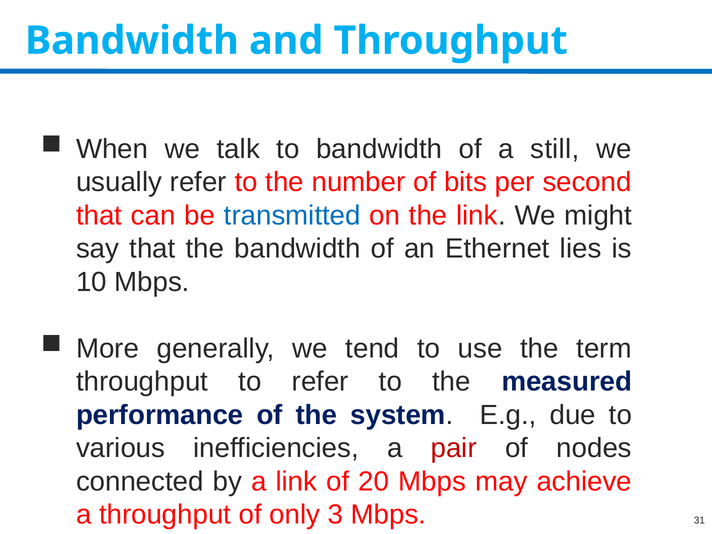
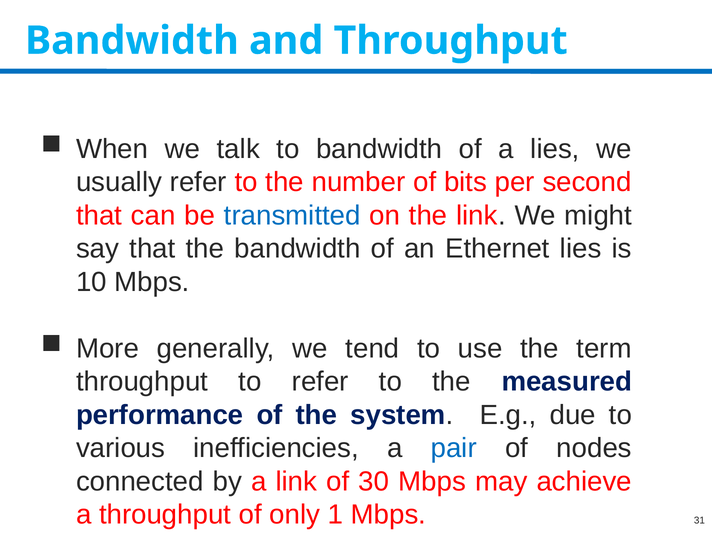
a still: still -> lies
pair colour: red -> blue
20: 20 -> 30
3: 3 -> 1
